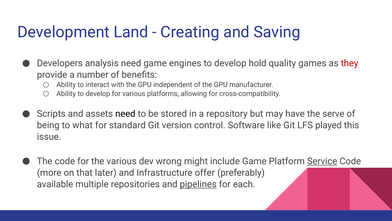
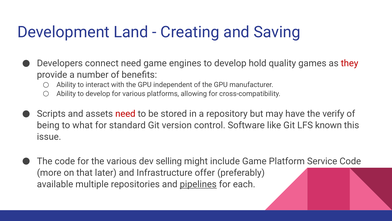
analysis: analysis -> connect
need at (125, 114) colour: black -> red
serve: serve -> verify
played: played -> known
wrong: wrong -> selling
Service underline: present -> none
